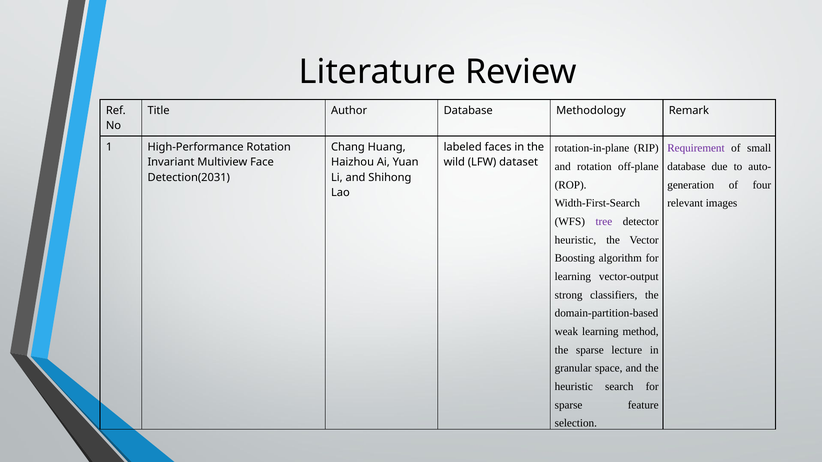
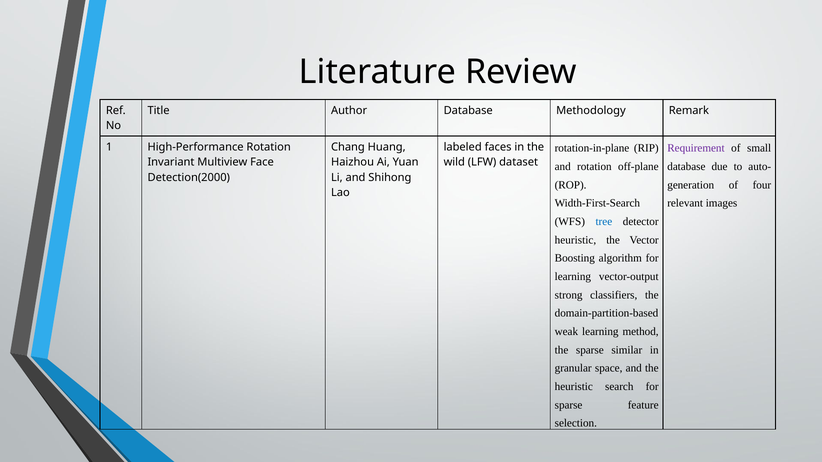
Detection(2031: Detection(2031 -> Detection(2000
tree colour: purple -> blue
lecture: lecture -> similar
